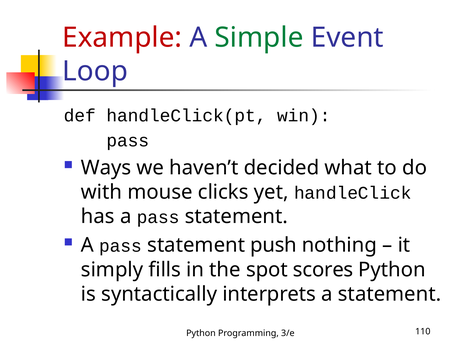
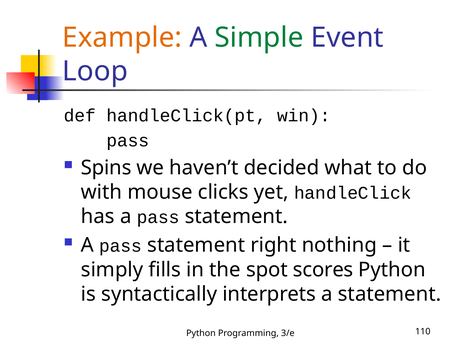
Example colour: red -> orange
Ways: Ways -> Spins
push: push -> right
